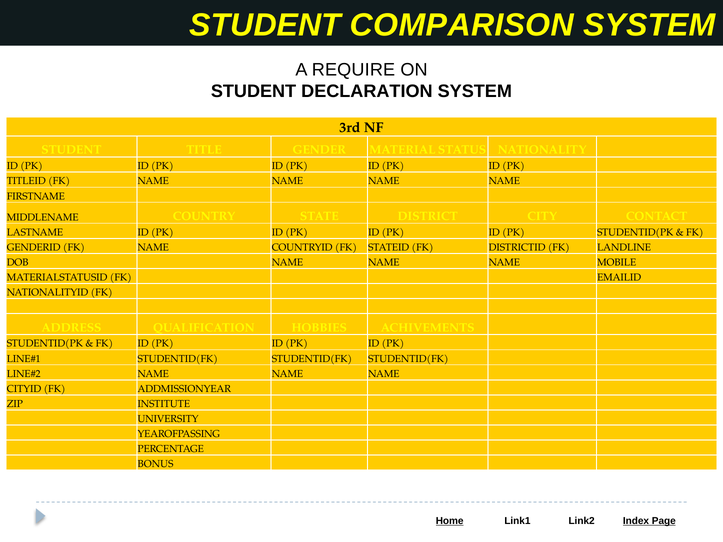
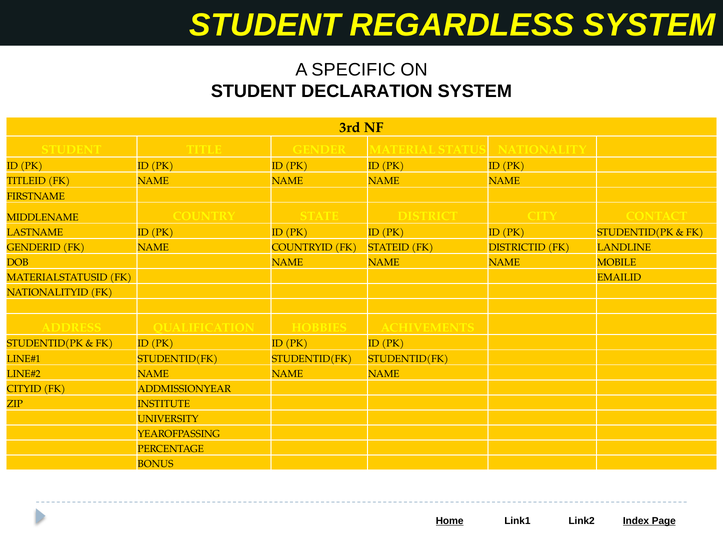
COMPARISON: COMPARISON -> REGARDLESS
REQUIRE: REQUIRE -> SPECIFIC
